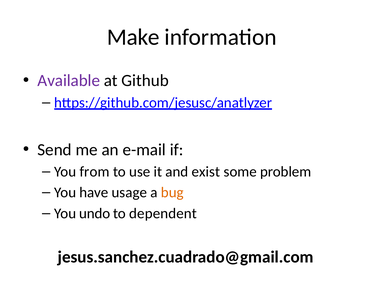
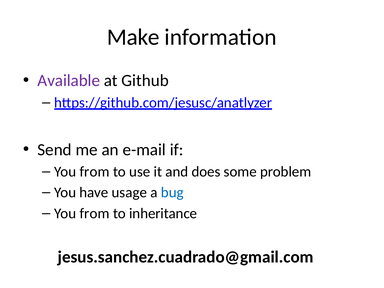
exist: exist -> does
bug colour: orange -> blue
undo at (95, 213): undo -> from
dependent: dependent -> inheritance
